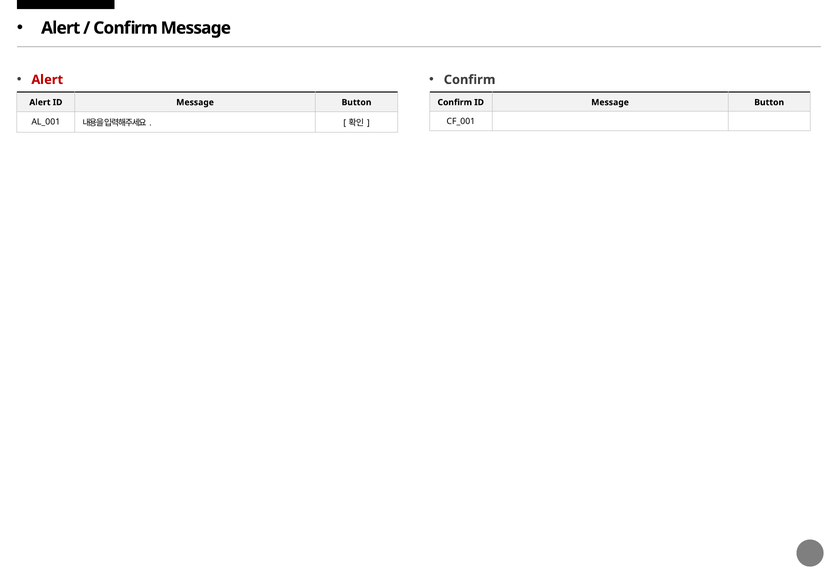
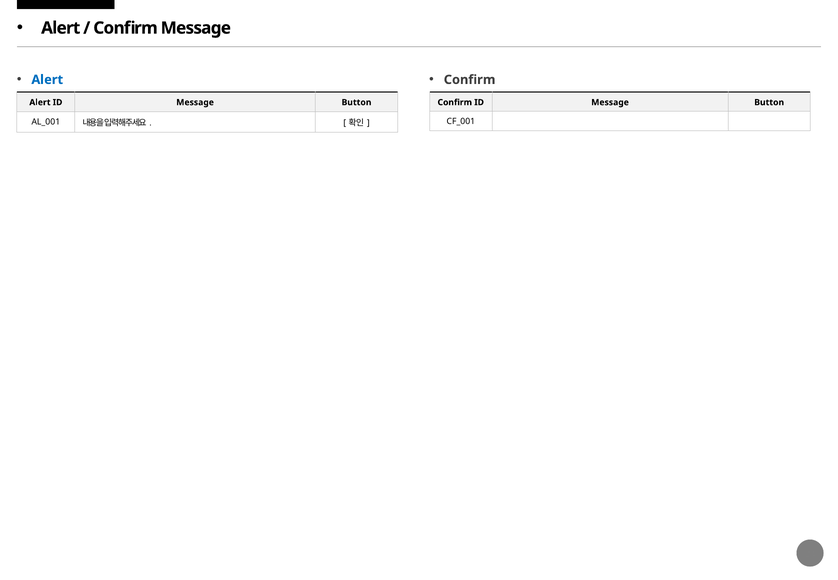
Alert at (47, 80) colour: red -> blue
